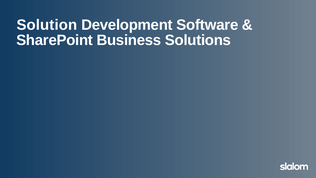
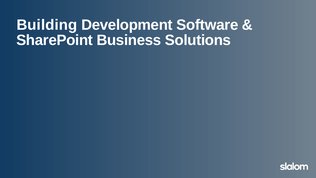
Solution: Solution -> Building
